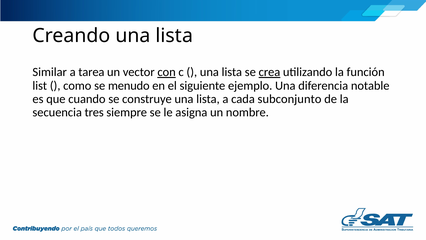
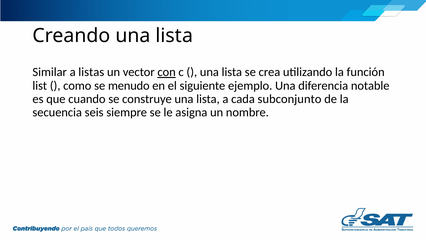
tarea: tarea -> listas
crea underline: present -> none
tres: tres -> seis
